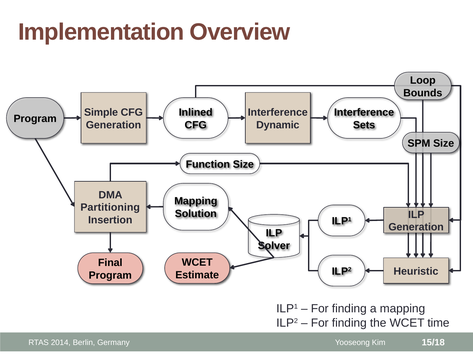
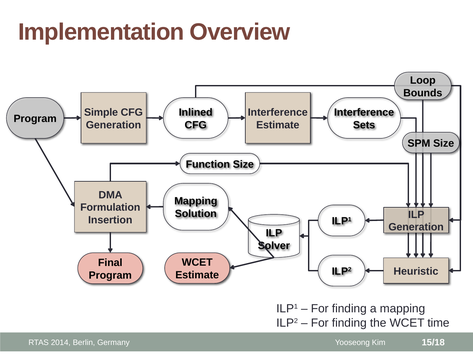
Dynamic at (278, 125): Dynamic -> Estimate
Partitioning: Partitioning -> Formulation
